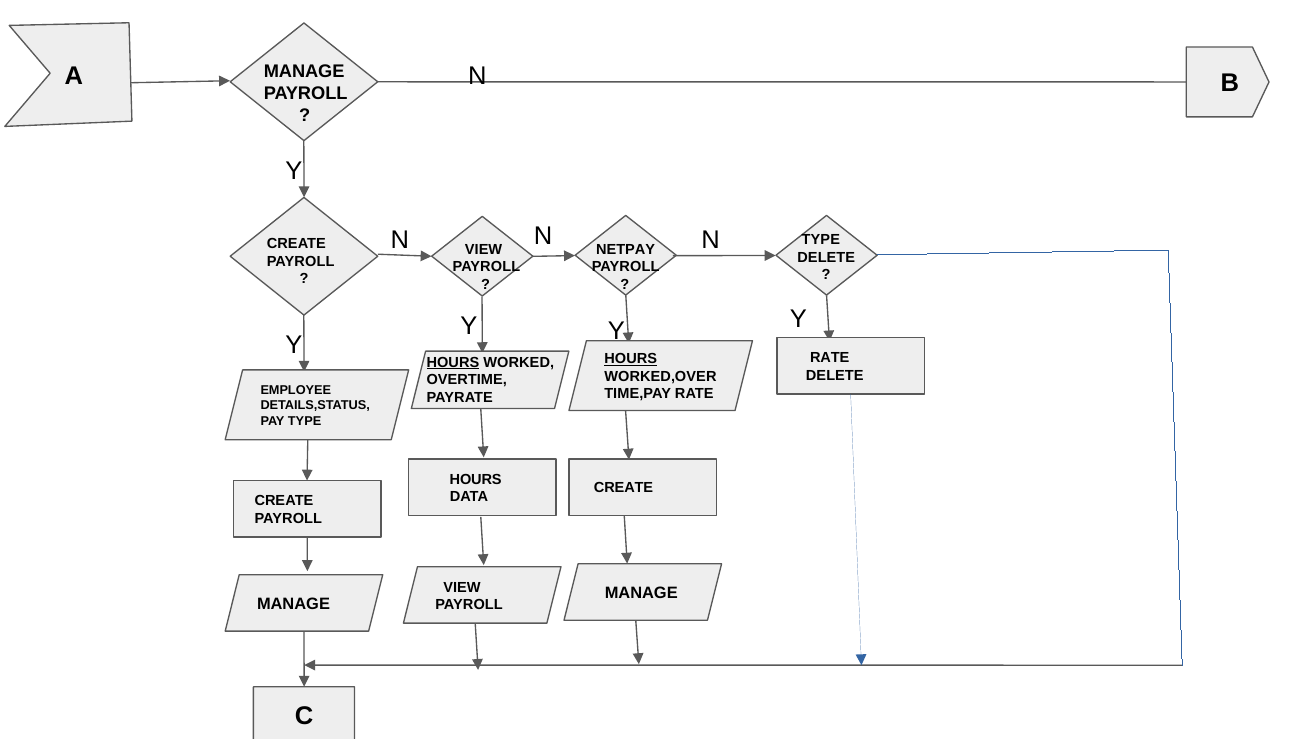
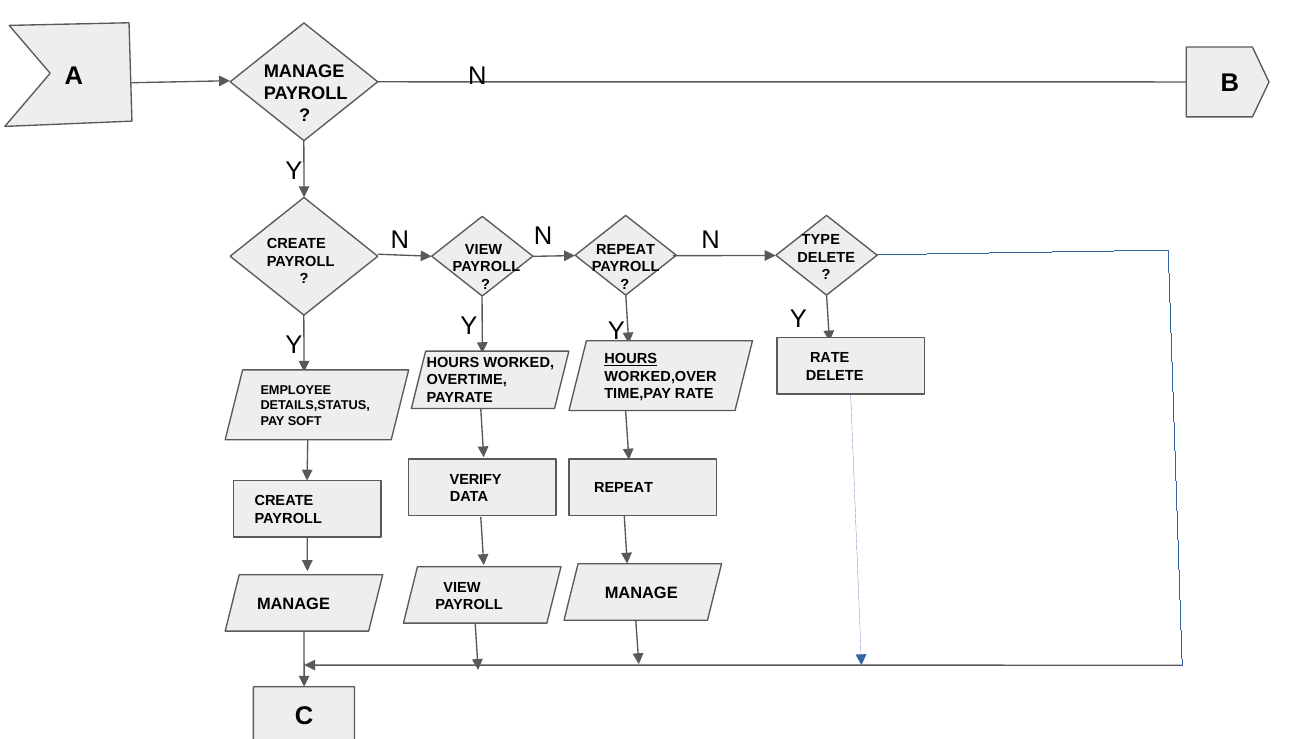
NETPAY at (626, 249): NETPAY -> REPEAT
HOURS at (453, 362) underline: present -> none
TYPE at (305, 421): TYPE -> SOFT
HOURS at (476, 479): HOURS -> VERIFY
CREATE at (624, 488): CREATE -> REPEAT
